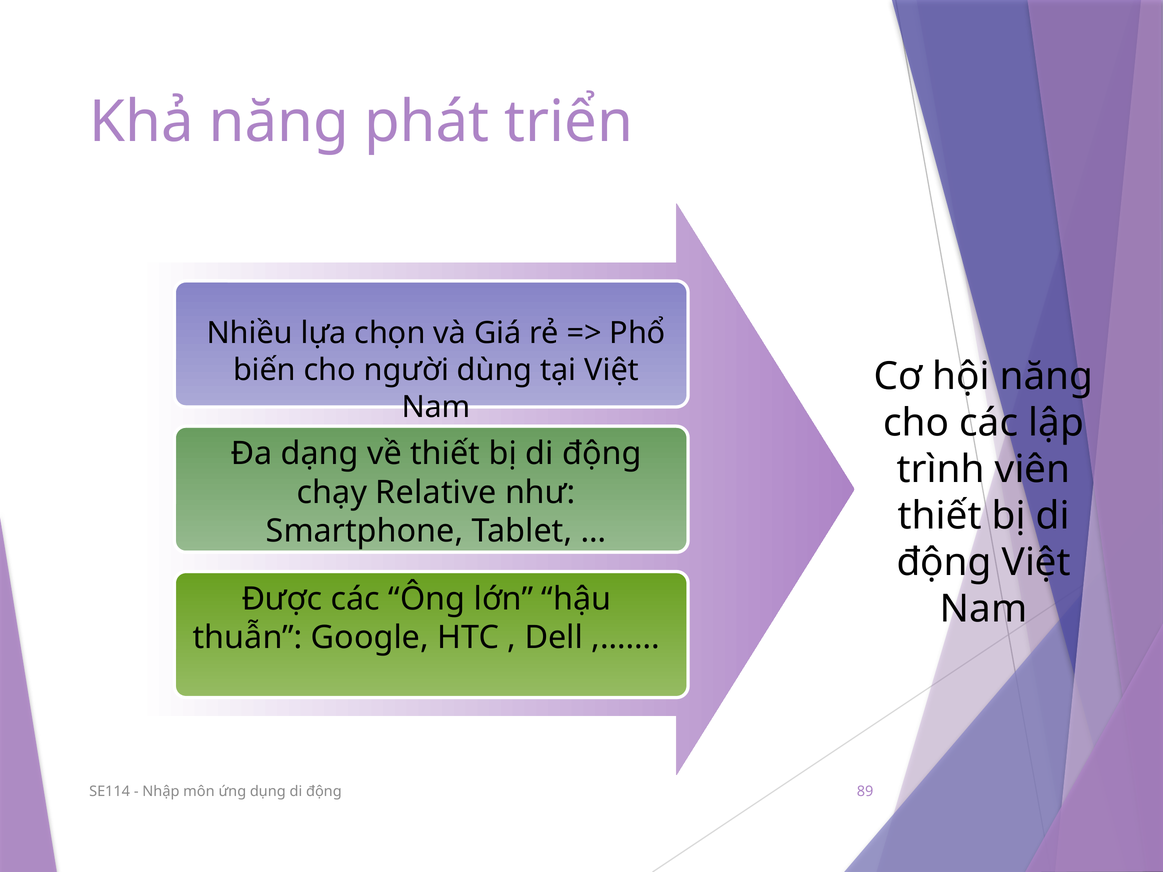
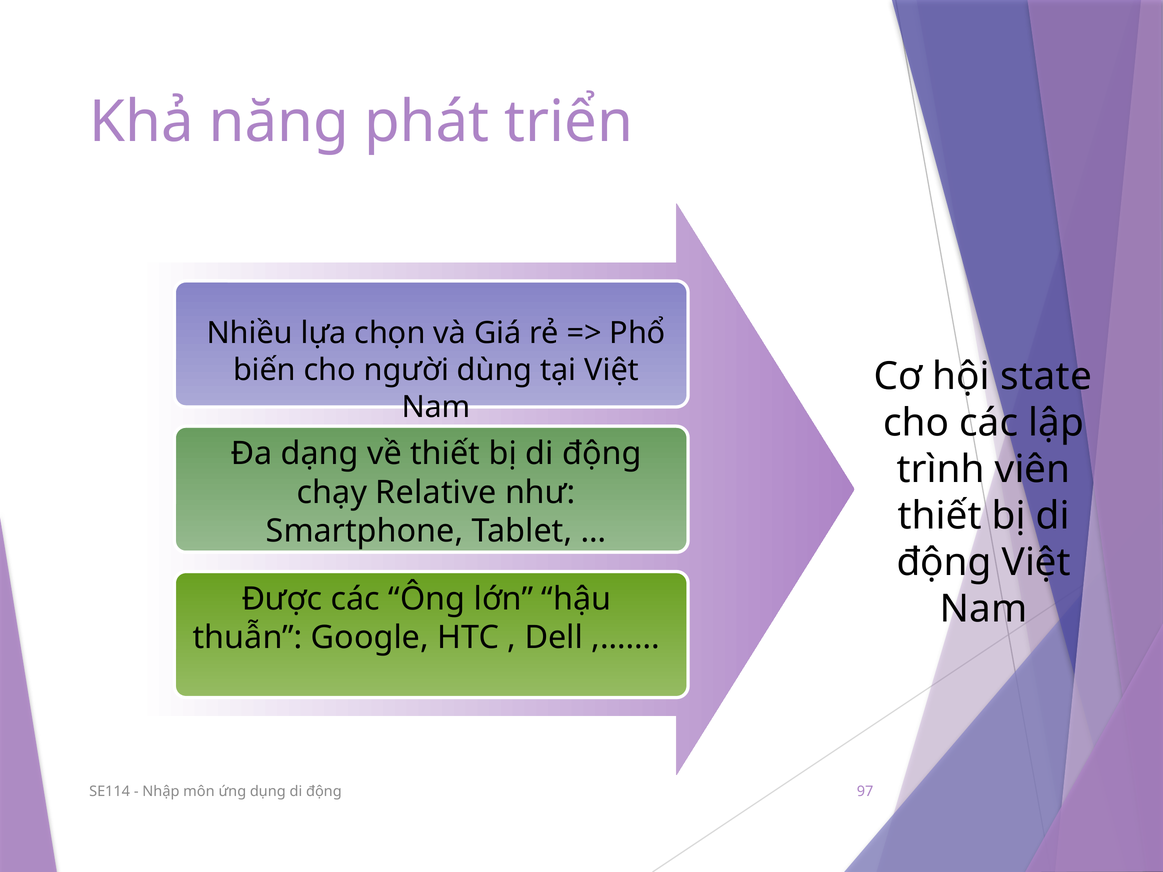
hội năng: năng -> state
89: 89 -> 97
